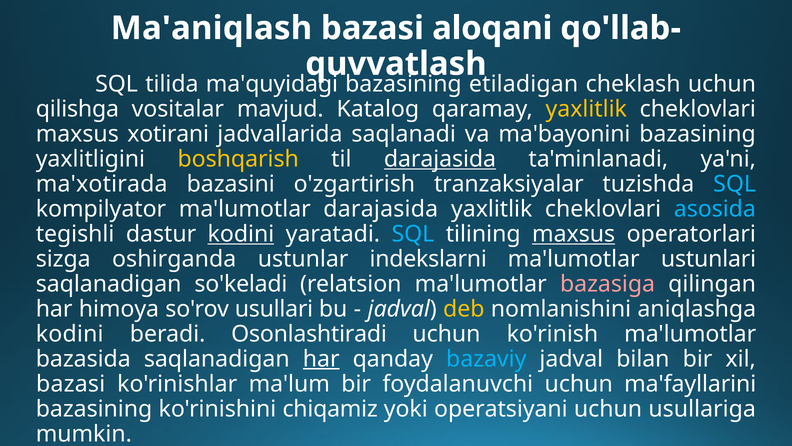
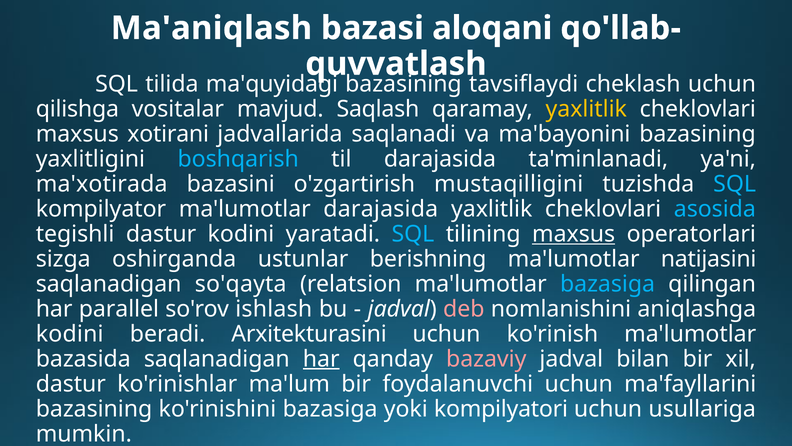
etiladigan: etiladigan -> tavsiflaydi
Katalog: Katalog -> Saqlash
boshqarish colour: yellow -> light blue
darajasida at (440, 159) underline: present -> none
tranzaksiyalar: tranzaksiyalar -> mustaqilligini
kodini at (241, 234) underline: present -> none
indekslarni: indekslarni -> berishning
ustunlari: ustunlari -> natijasini
so'keladi: so'keladi -> so'qayta
bazasiga at (608, 284) colour: pink -> light blue
himoya: himoya -> parallel
usullari: usullari -> ishlash
deb colour: yellow -> pink
Osonlashtiradi: Osonlashtiradi -> Arxitekturasini
bazaviy colour: light blue -> pink
bazasi at (71, 383): bazasi -> dastur
ko'rinishini chiqamiz: chiqamiz -> bazasiga
operatsiyani: operatsiyani -> kompilyatori
